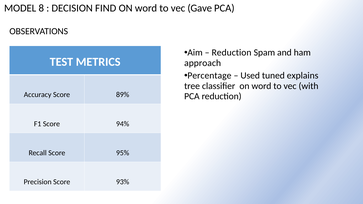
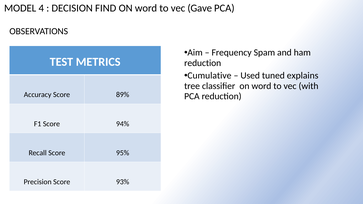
8: 8 -> 4
Reduction at (232, 53): Reduction -> Frequency
approach at (203, 63): approach -> reduction
Percentage: Percentage -> Cumulative
